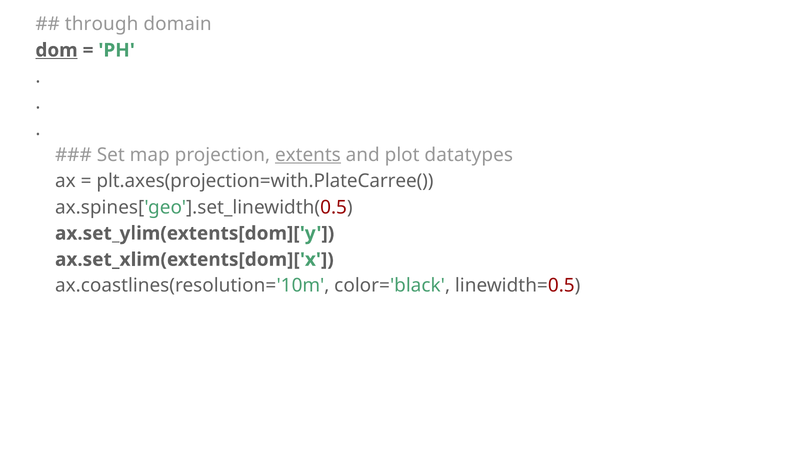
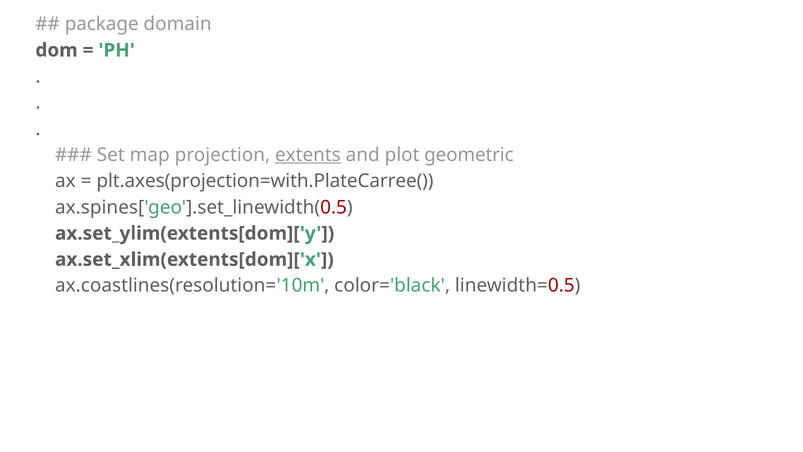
through: through -> package
dom underline: present -> none
datatypes: datatypes -> geometric
